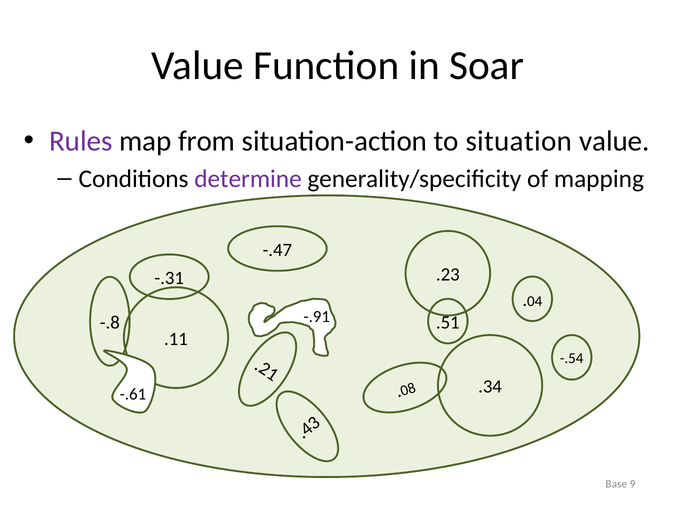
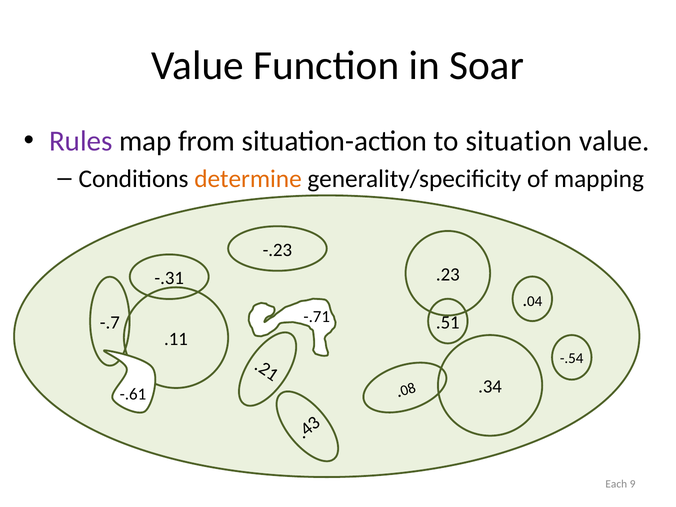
determine colour: purple -> orange
-.47: -.47 -> -.23
-.91: -.91 -> -.71
-.8: -.8 -> -.7
Base: Base -> Each
